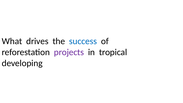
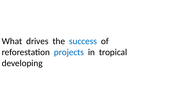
projects colour: purple -> blue
